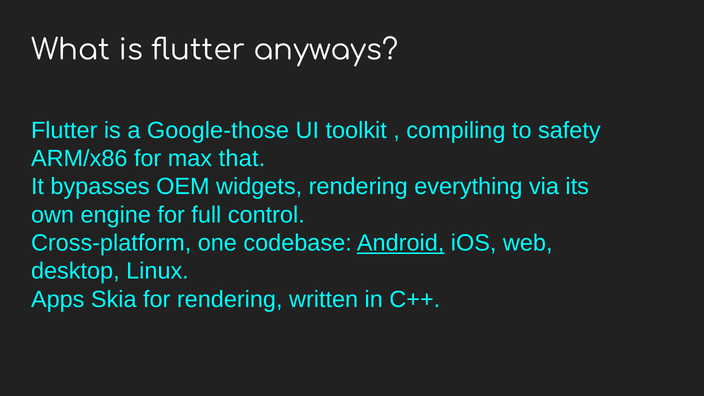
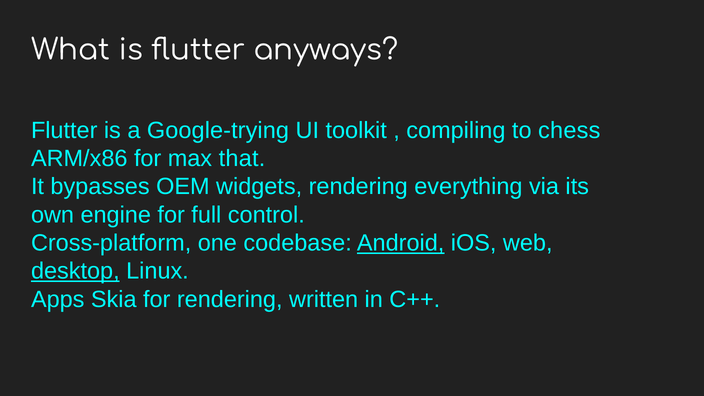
Google-those: Google-those -> Google-trying
safety: safety -> chess
desktop underline: none -> present
